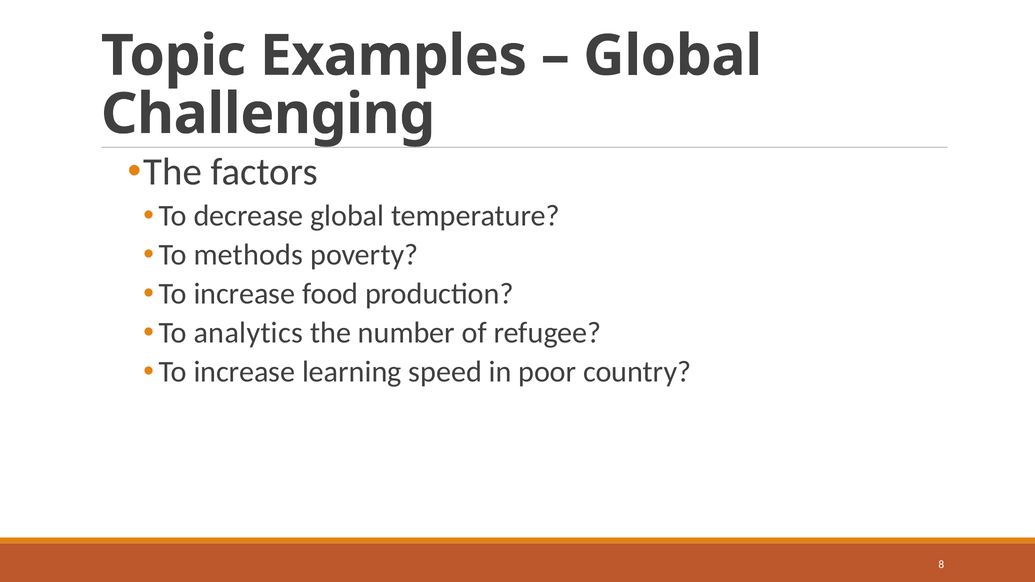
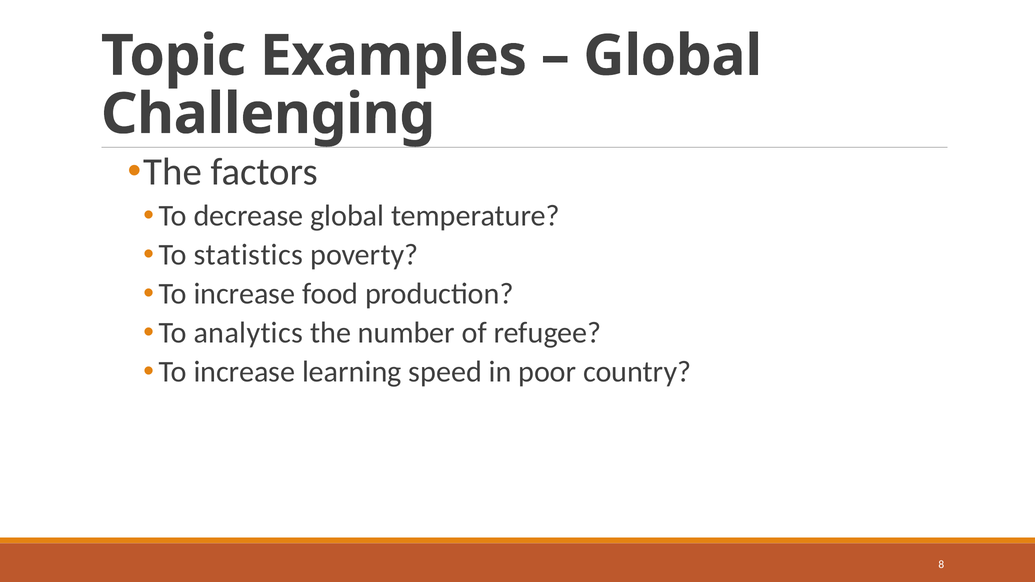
methods: methods -> statistics
